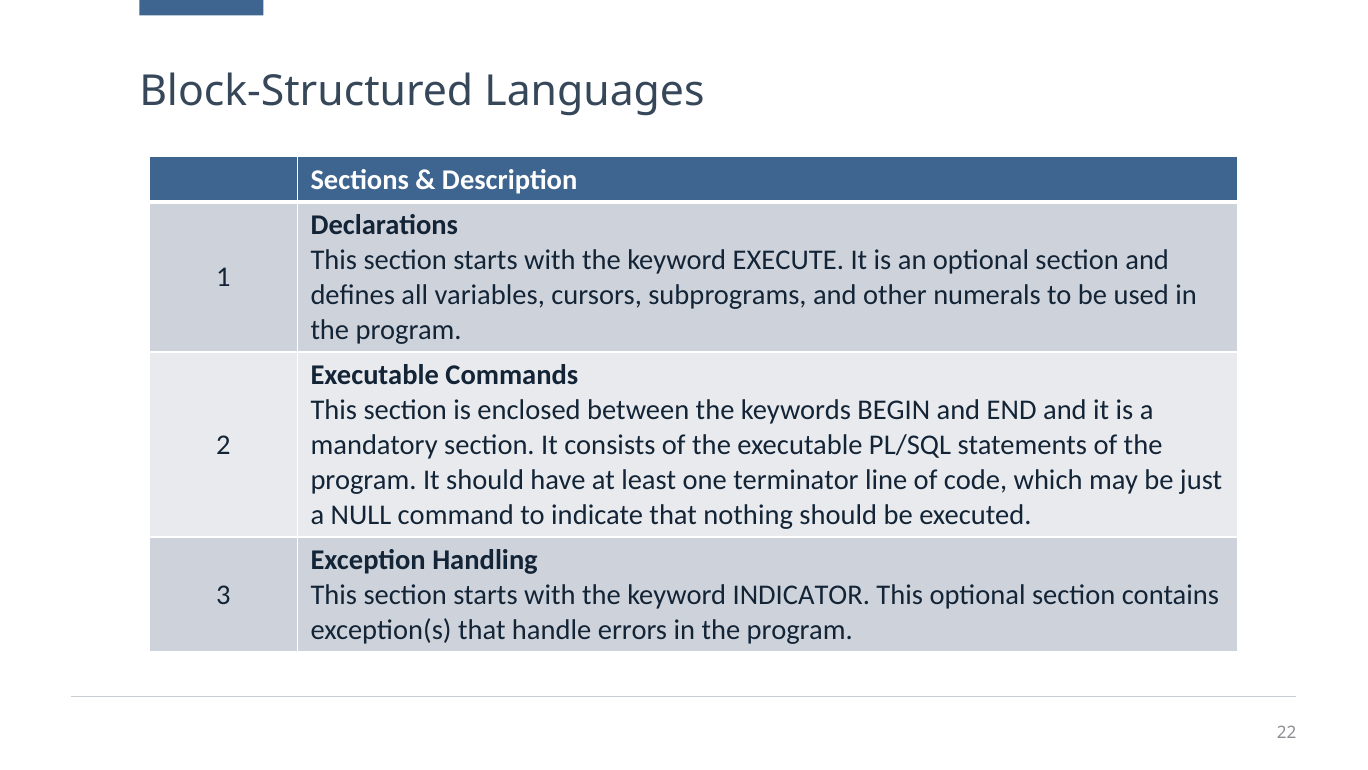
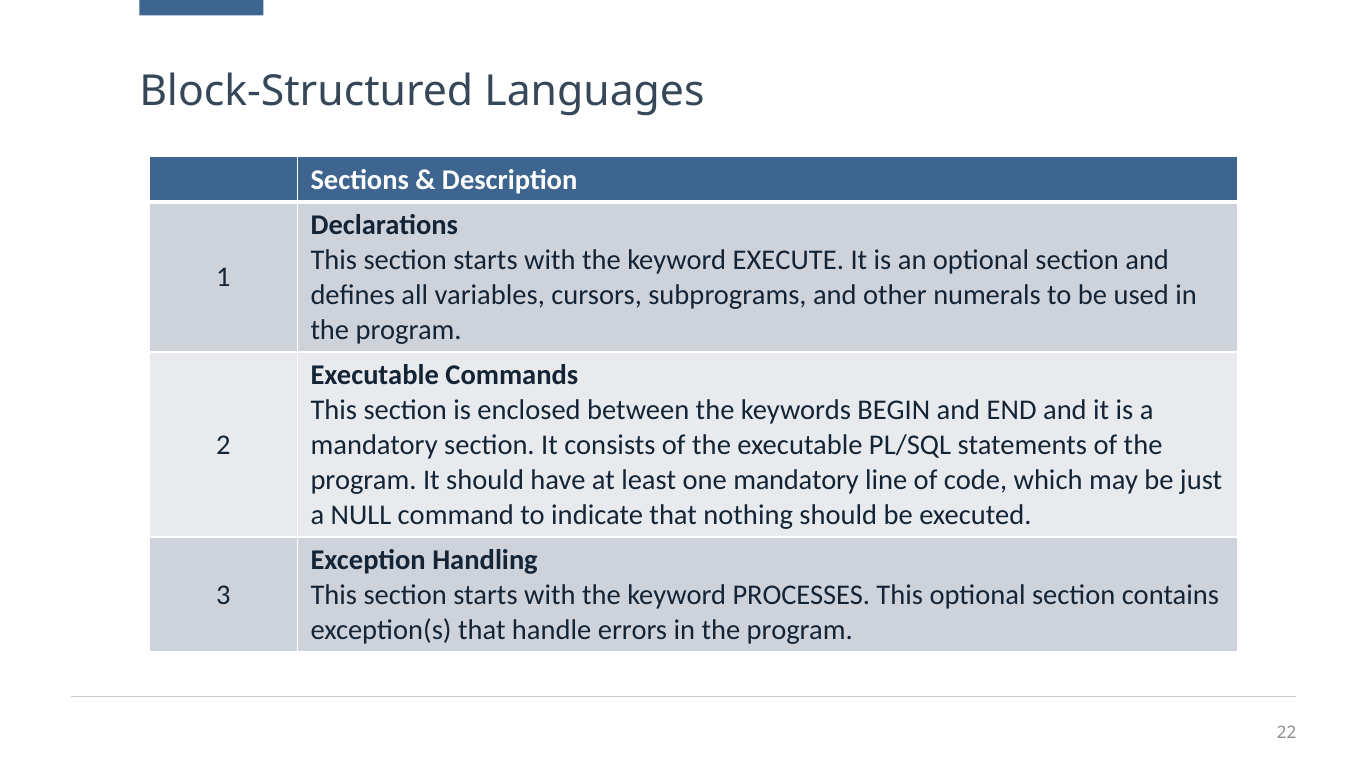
one terminator: terminator -> mandatory
INDICATOR: INDICATOR -> PROCESSES
